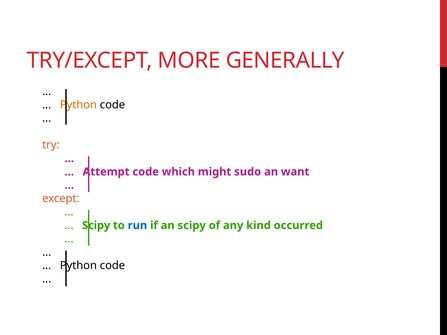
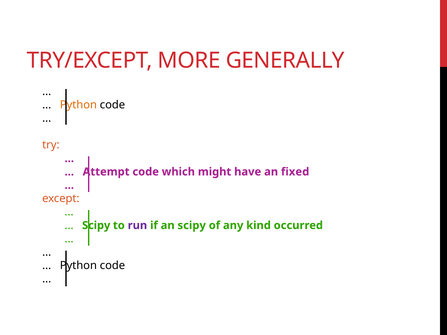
sudo: sudo -> have
want: want -> fixed
run colour: blue -> purple
